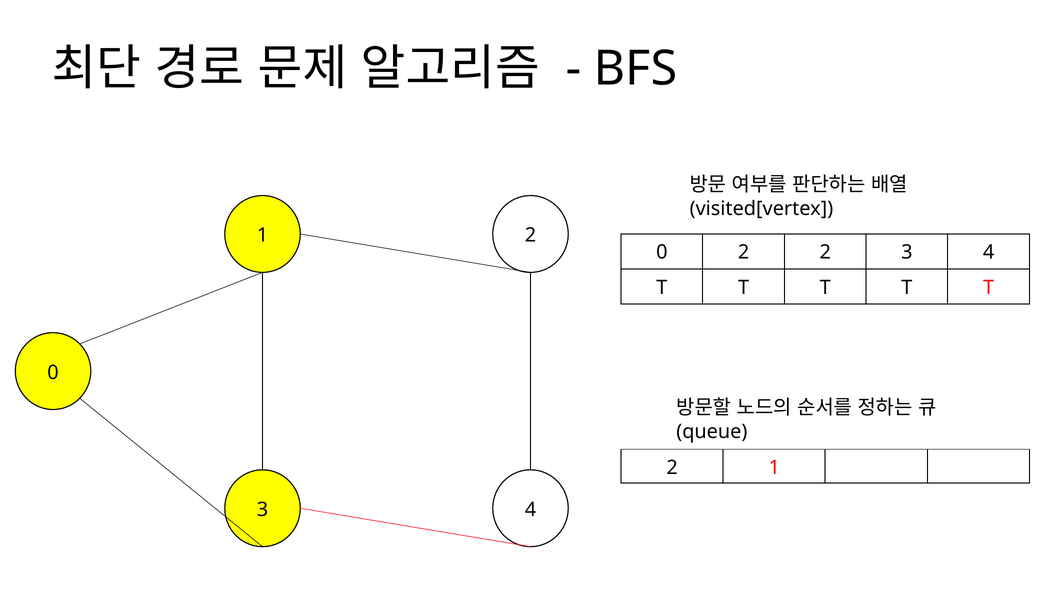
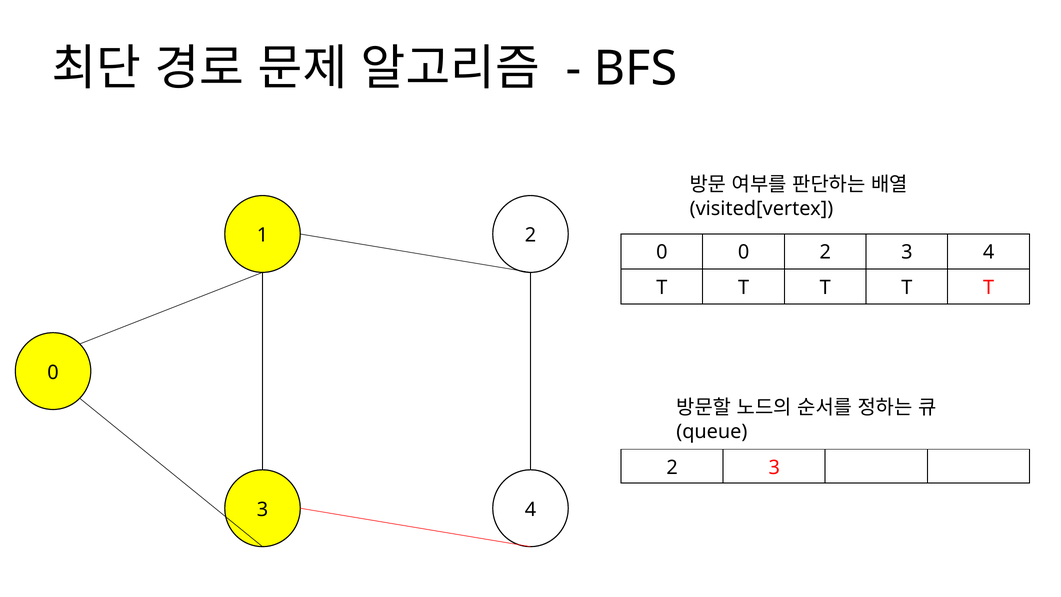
0 2: 2 -> 0
1 at (774, 468): 1 -> 3
